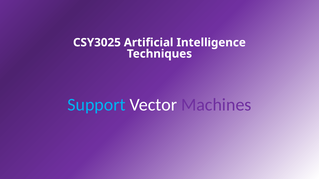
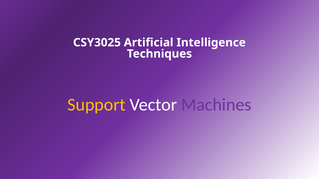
Support colour: light blue -> yellow
